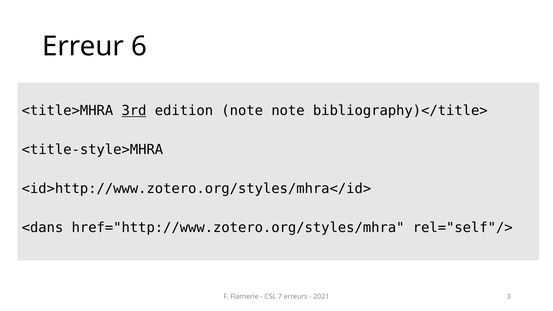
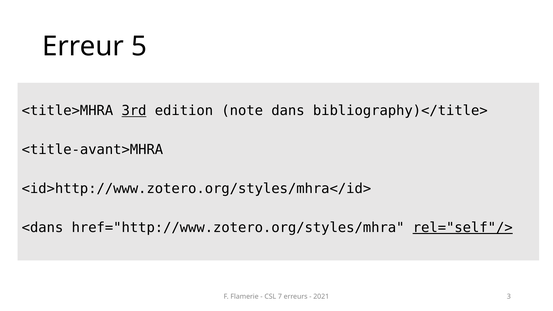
6: 6 -> 5
note note: note -> dans
<title-style>MHRA: <title-style>MHRA -> <title-avant>MHRA
rel="self"/> underline: none -> present
